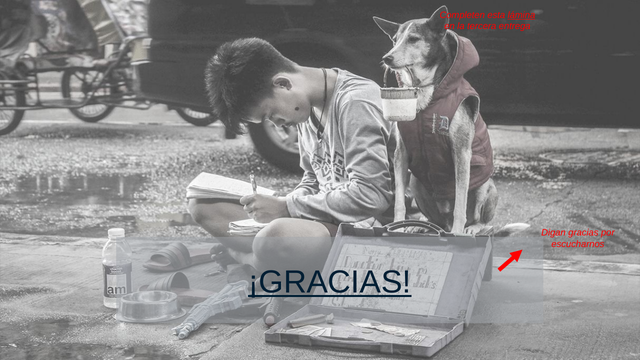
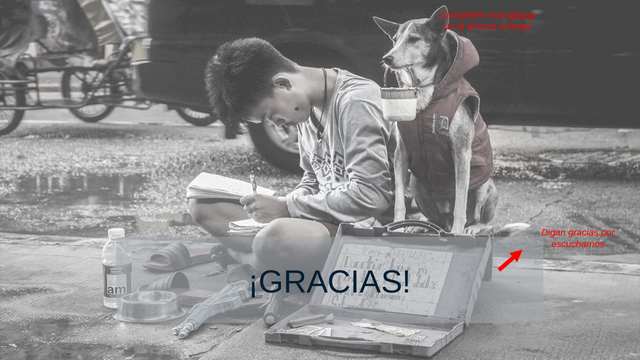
¡GRACIAS underline: present -> none
